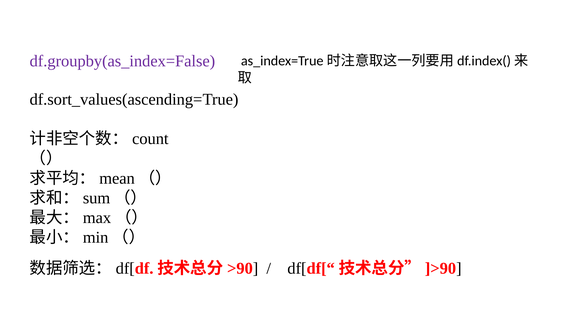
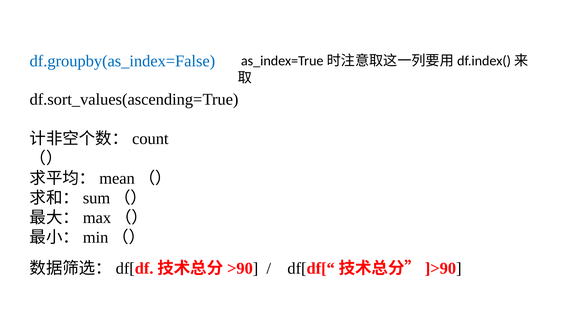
df.groupby(as_index=False colour: purple -> blue
